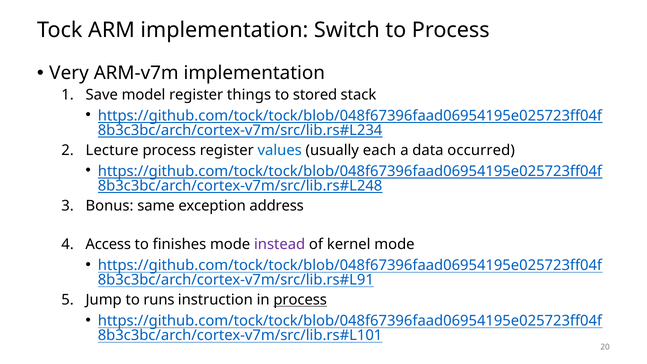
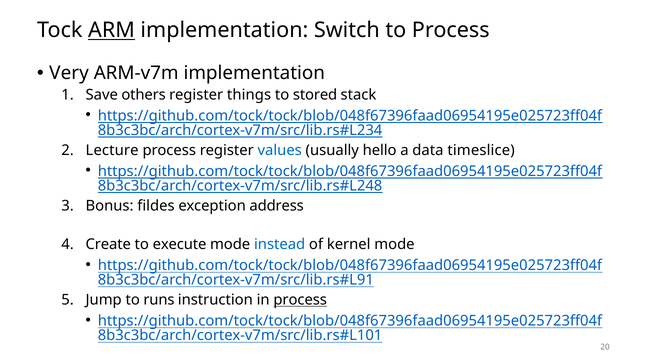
ARM underline: none -> present
model: model -> others
each: each -> hello
occurred: occurred -> timeslice
same: same -> fildes
Access: Access -> Create
finishes: finishes -> execute
instead colour: purple -> blue
